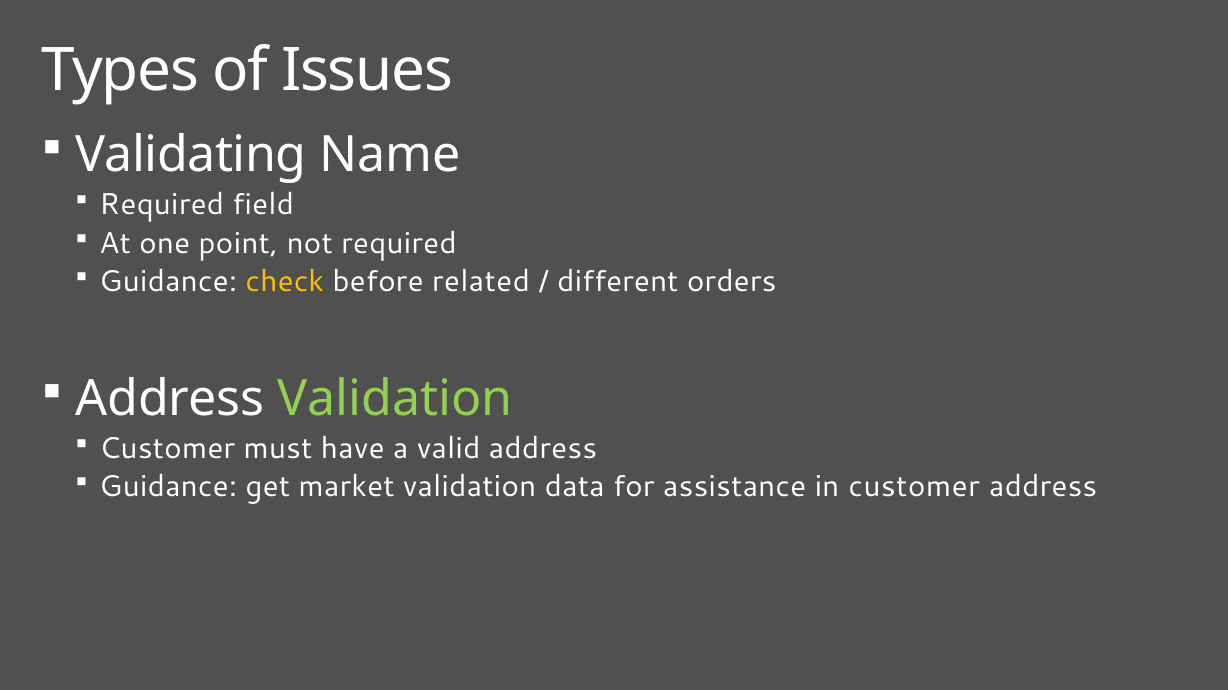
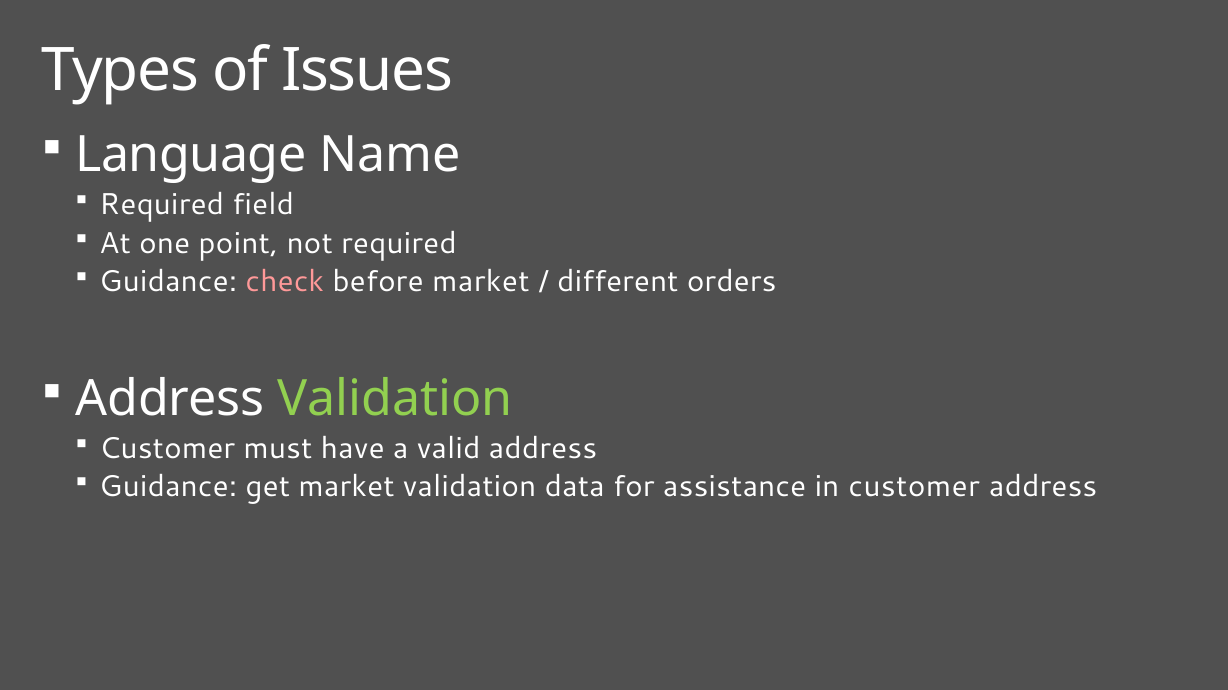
Validating: Validating -> Language
check colour: yellow -> pink
before related: related -> market
